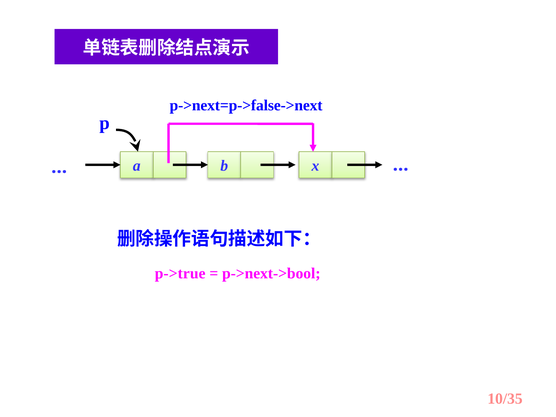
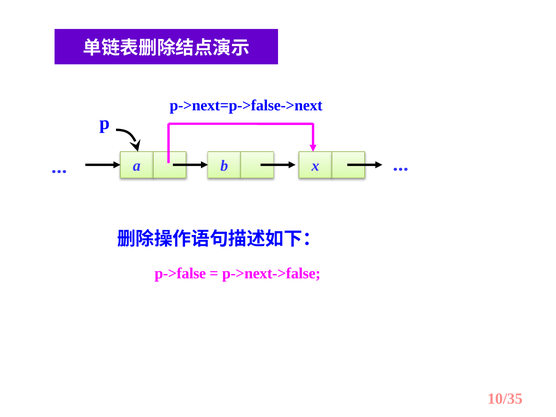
p->true: p->true -> p->false
p->next->bool: p->next->bool -> p->next->false
